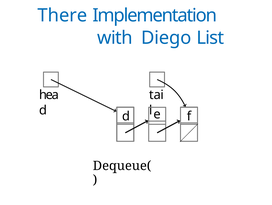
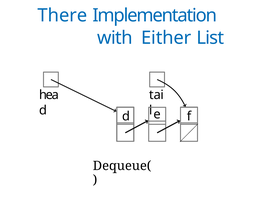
Diego: Diego -> Either
